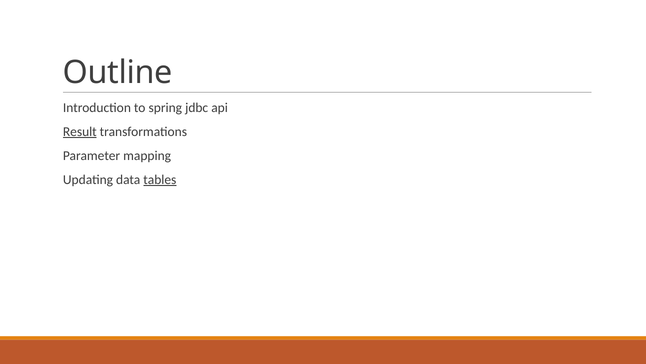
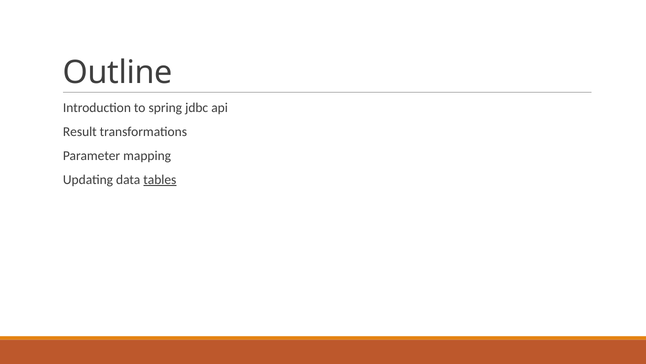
Result underline: present -> none
